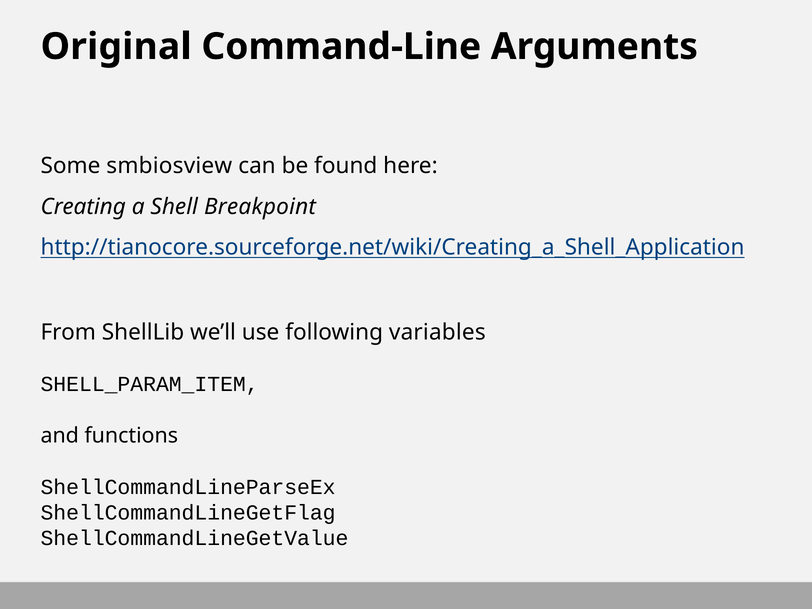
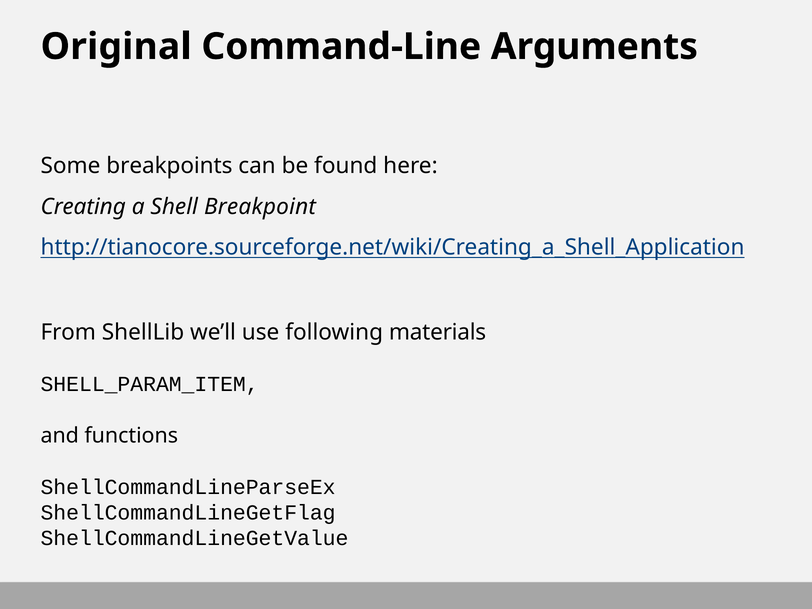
smbiosview: smbiosview -> breakpoints
variables: variables -> materials
